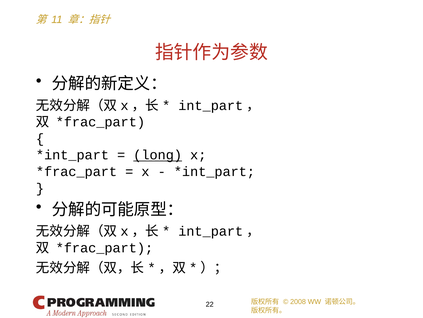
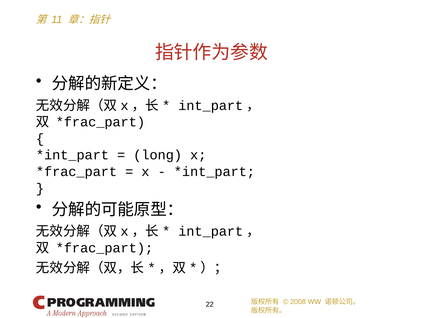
long underline: present -> none
